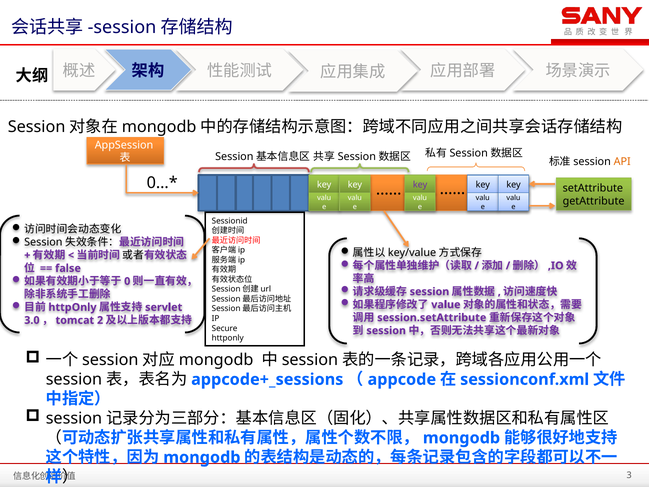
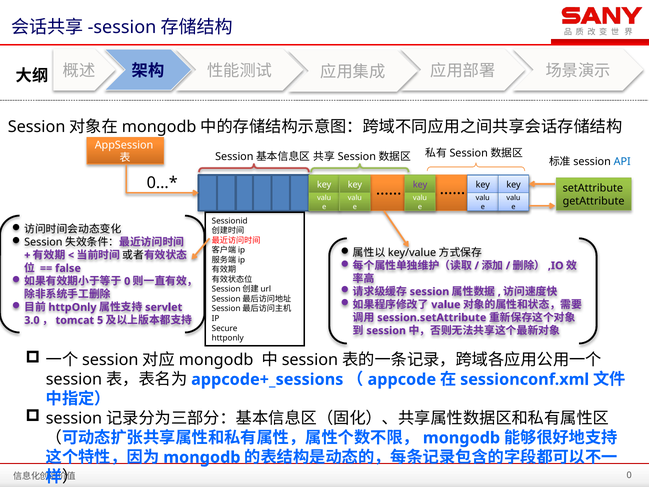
API colour: orange -> blue
2: 2 -> 5
3 at (629, 475): 3 -> 0
